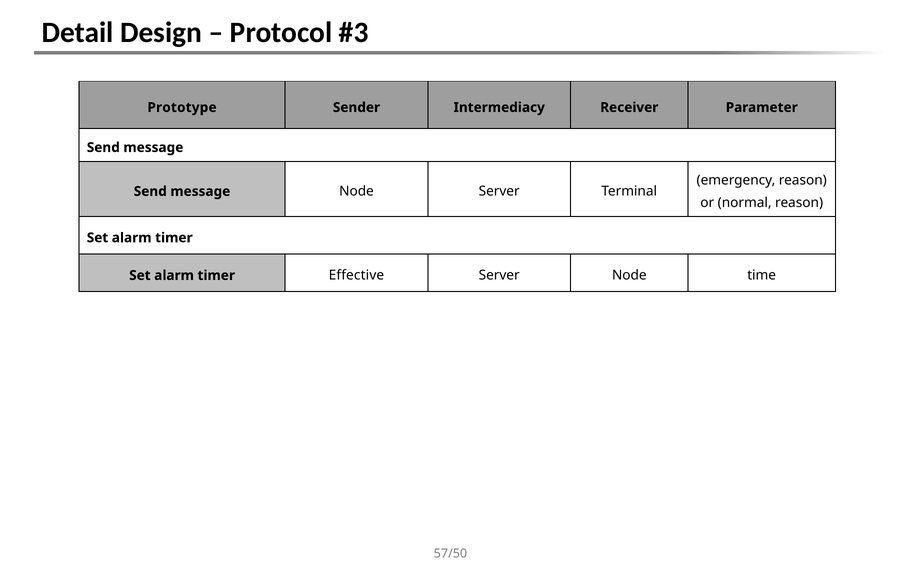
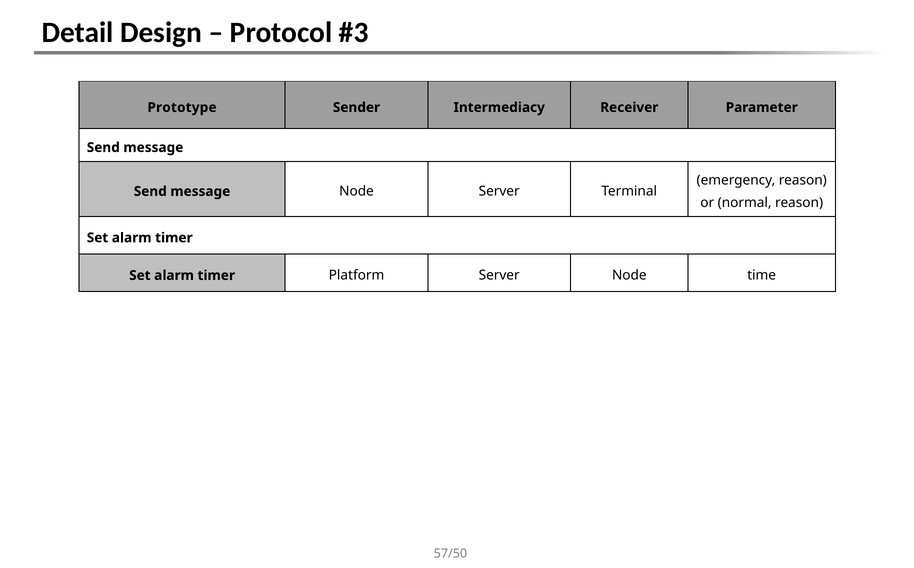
Effective: Effective -> Platform
